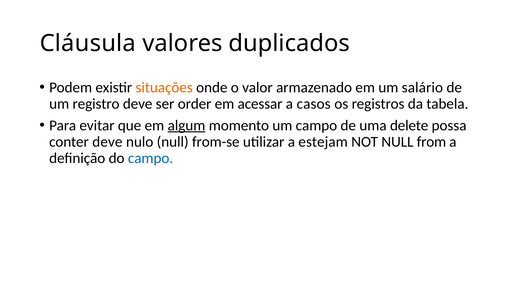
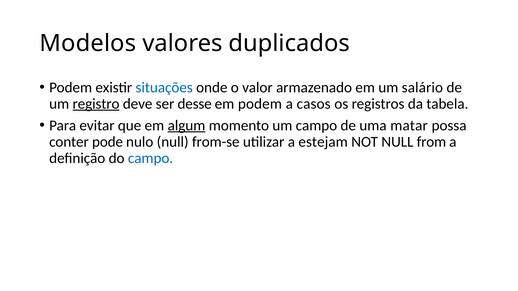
Cláusula: Cláusula -> Modelos
situações colour: orange -> blue
registro underline: none -> present
order: order -> desse
em acessar: acessar -> podem
delete: delete -> matar
conter deve: deve -> pode
